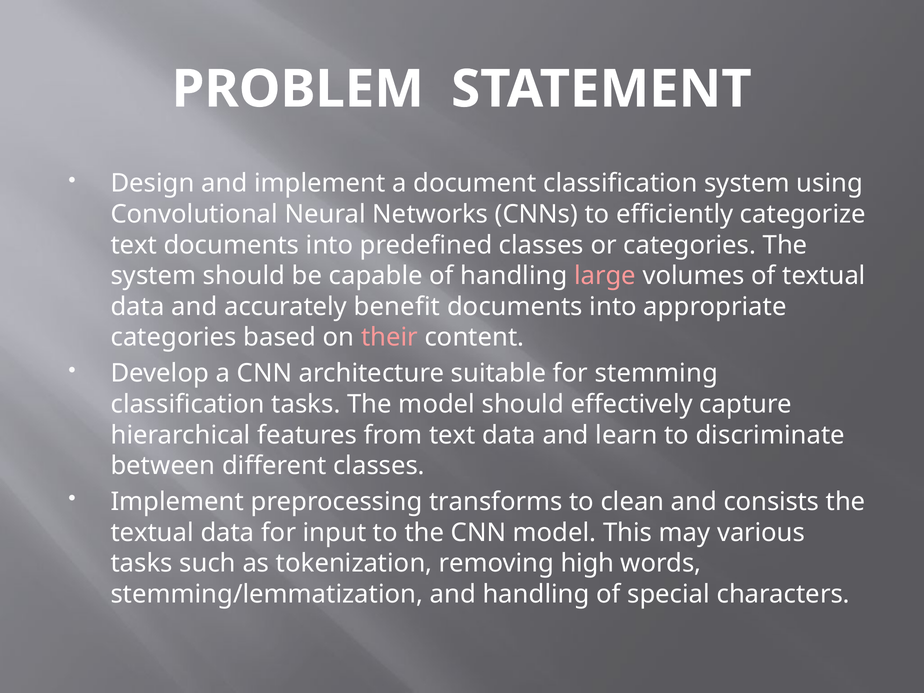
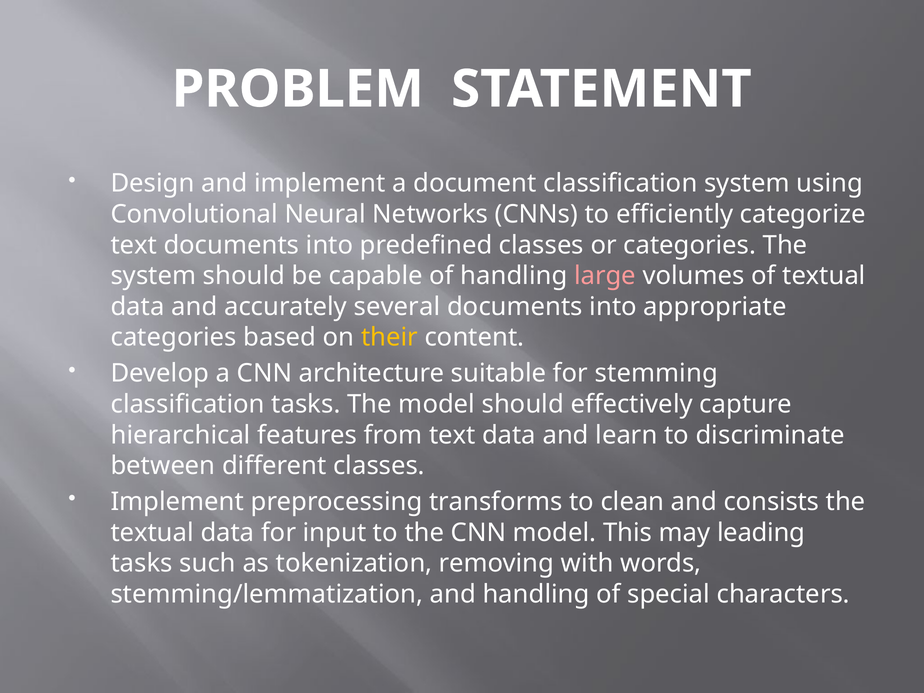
benefit: benefit -> several
their colour: pink -> yellow
various: various -> leading
high: high -> with
